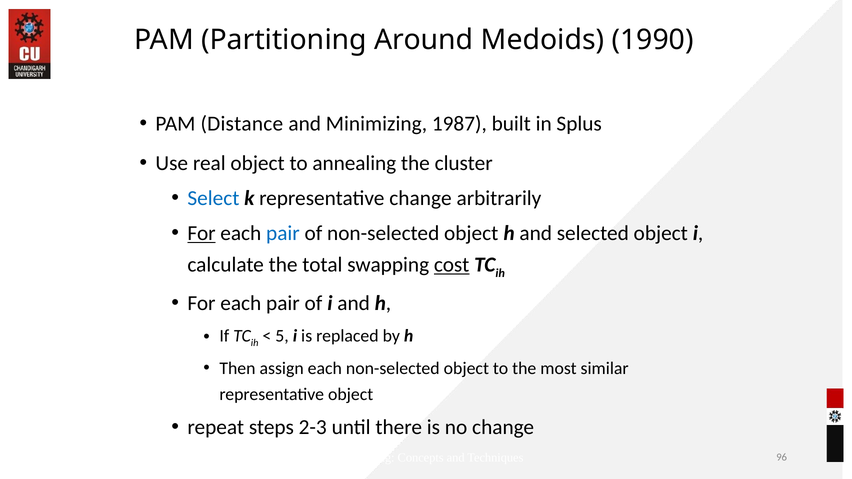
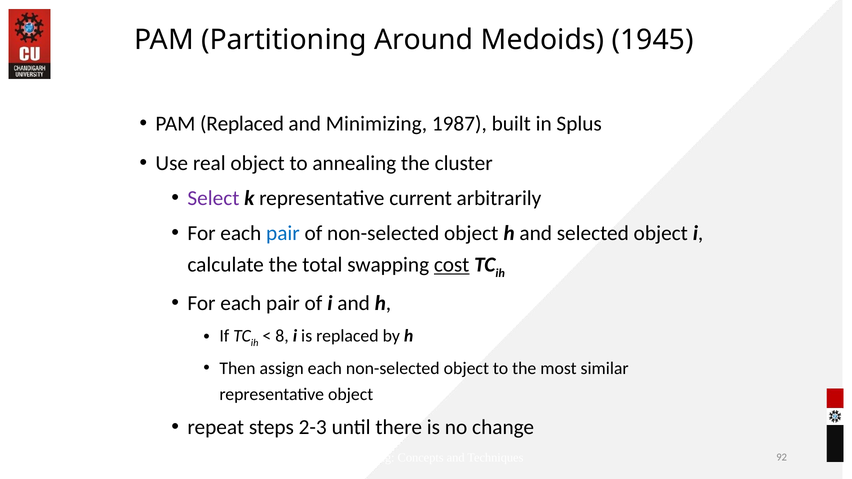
1990: 1990 -> 1945
PAM Distance: Distance -> Replaced
Select colour: blue -> purple
representative change: change -> current
For at (202, 233) underline: present -> none
5: 5 -> 8
96: 96 -> 92
